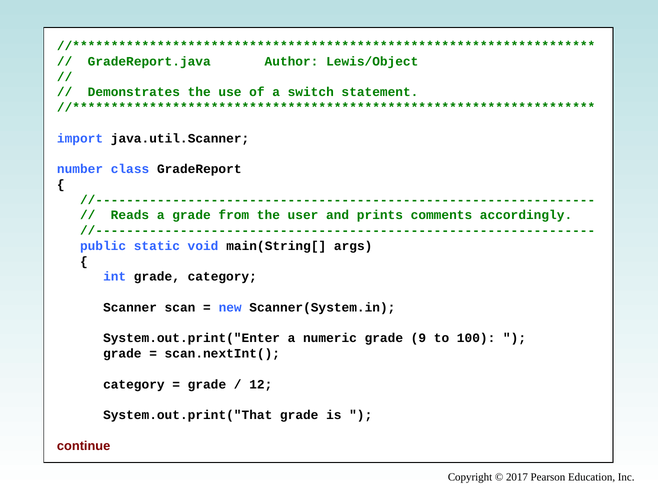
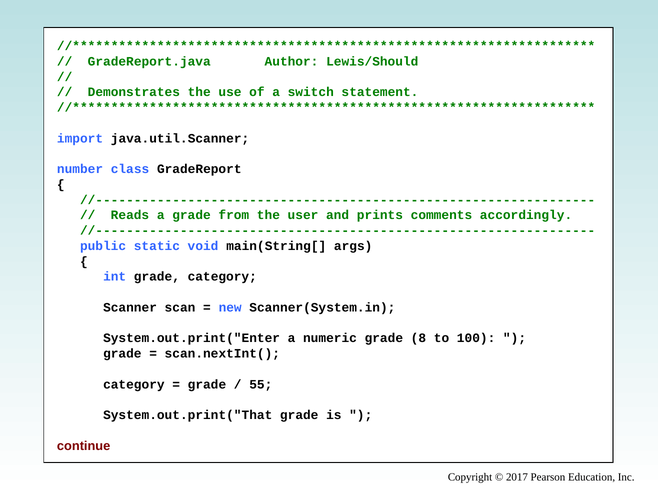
Lewis/Object: Lewis/Object -> Lewis/Should
9: 9 -> 8
12: 12 -> 55
